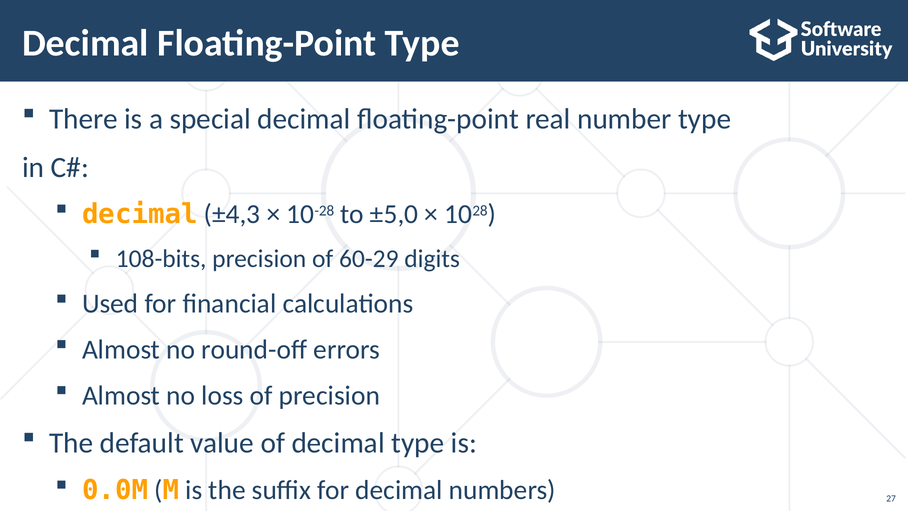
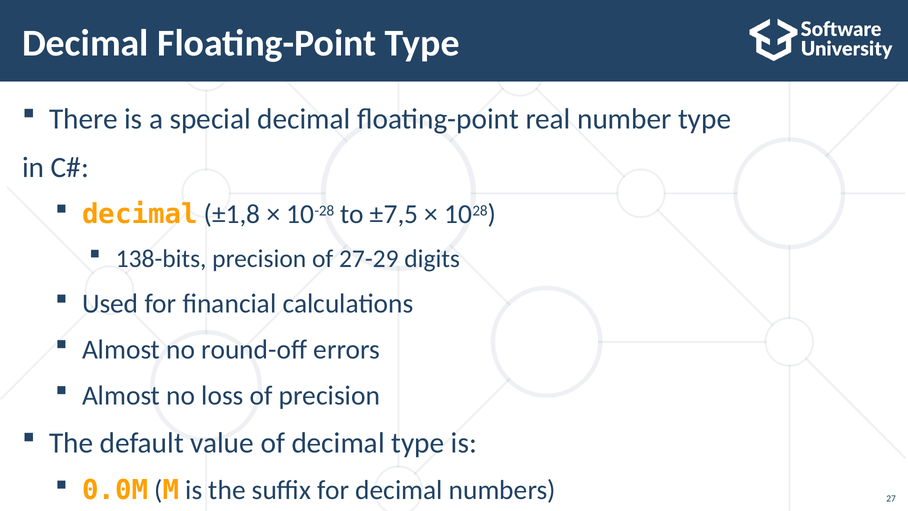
±4,3: ±4,3 -> ±1,8
±5,0: ±5,0 -> ±7,5
108-bits: 108-bits -> 138-bits
60-29: 60-29 -> 27-29
